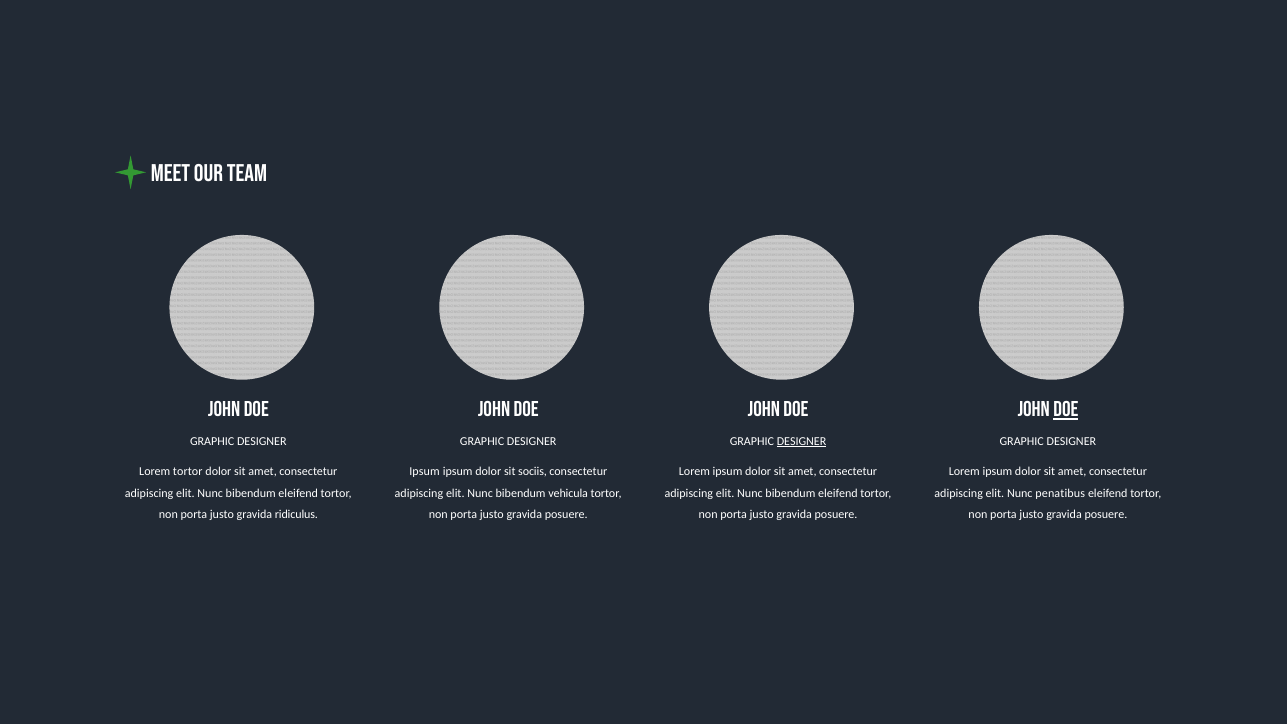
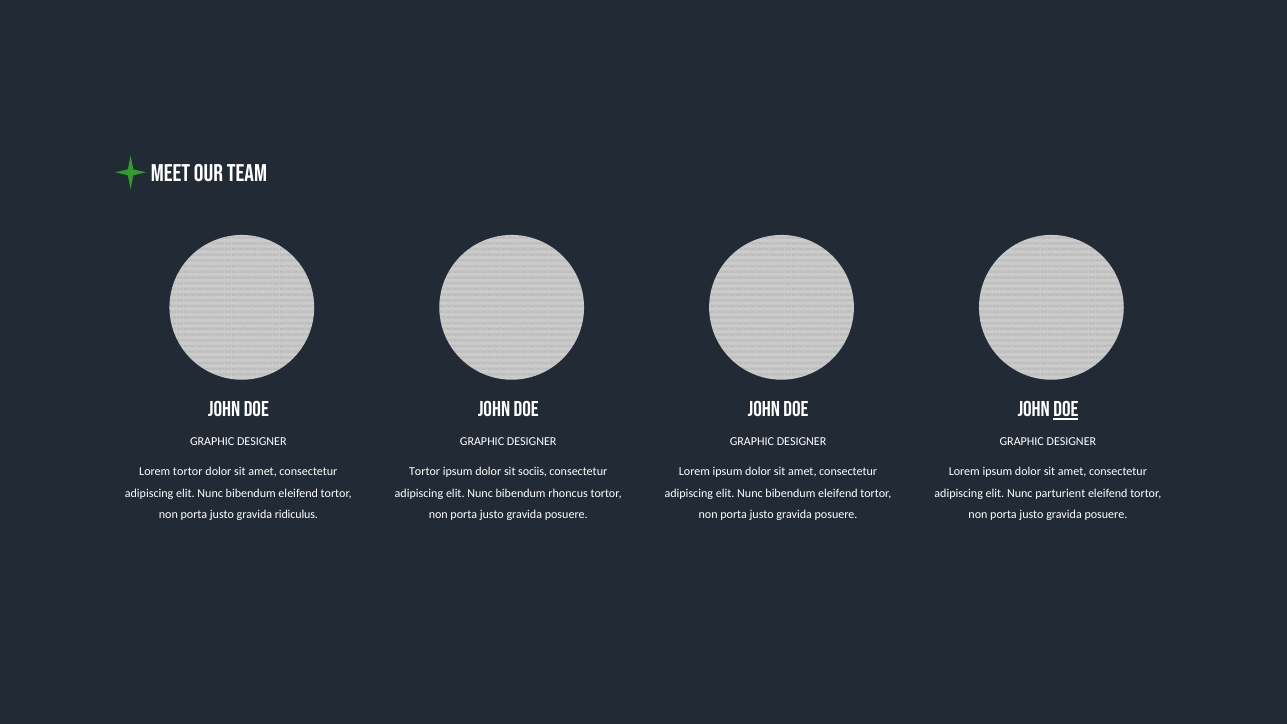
DESIGNER at (802, 441) underline: present -> none
Ipsum at (425, 471): Ipsum -> Tortor
vehicula: vehicula -> rhoncus
penatibus: penatibus -> parturient
